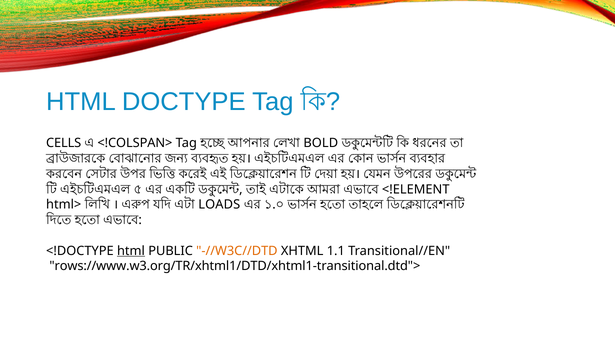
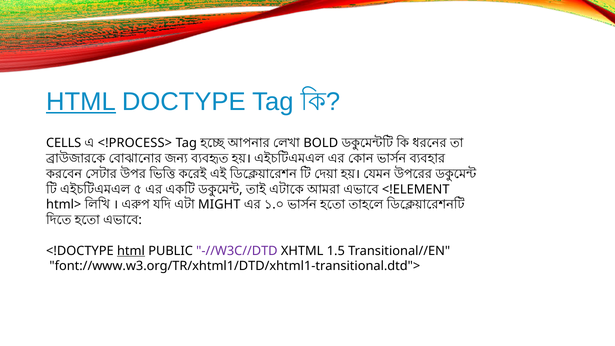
HTML at (81, 102) underline: none -> present
<!COLSPAN>: <!COLSPAN> -> <!PROCESS>
LOADS: LOADS -> MIGHT
-//W3C//DTD colour: orange -> purple
1.1: 1.1 -> 1.5
rows://www.w3.org/TR/xhtml1/DTD/xhtml1-transitional.dtd">: rows://www.w3.org/TR/xhtml1/DTD/xhtml1-transitional.dtd"> -> font://www.w3.org/TR/xhtml1/DTD/xhtml1-transitional.dtd">
